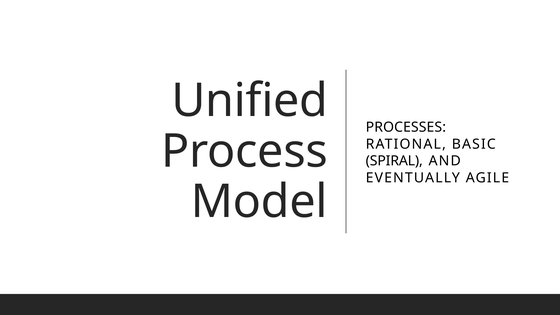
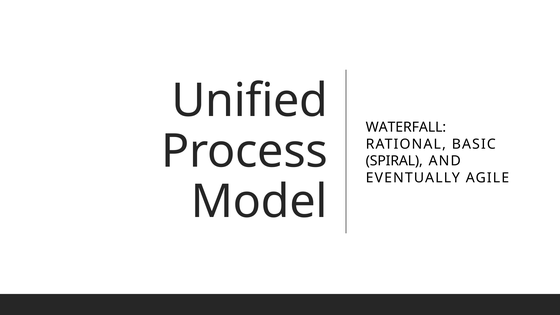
PROCESSES: PROCESSES -> WATERFALL
